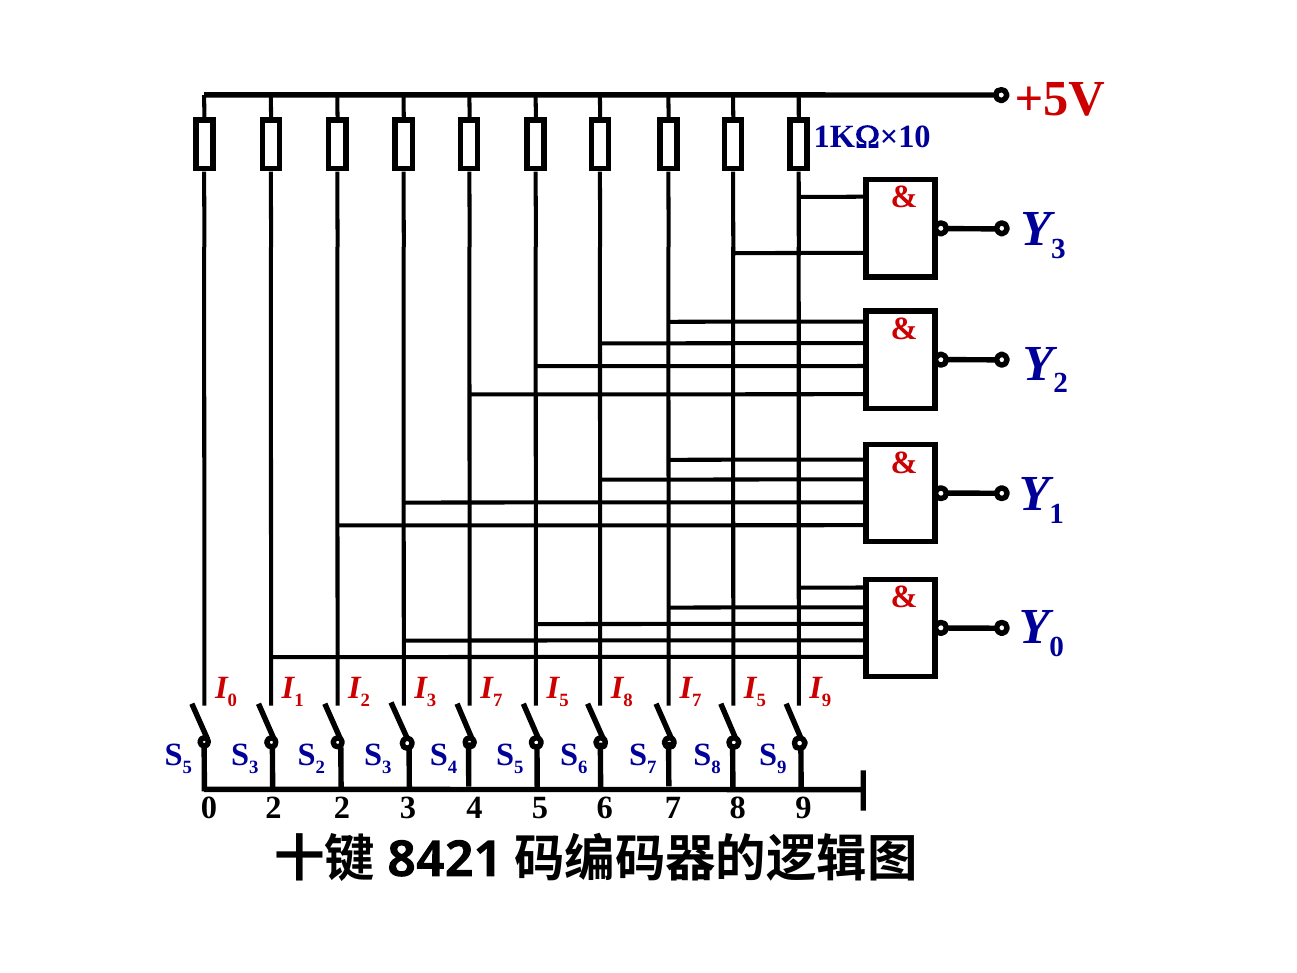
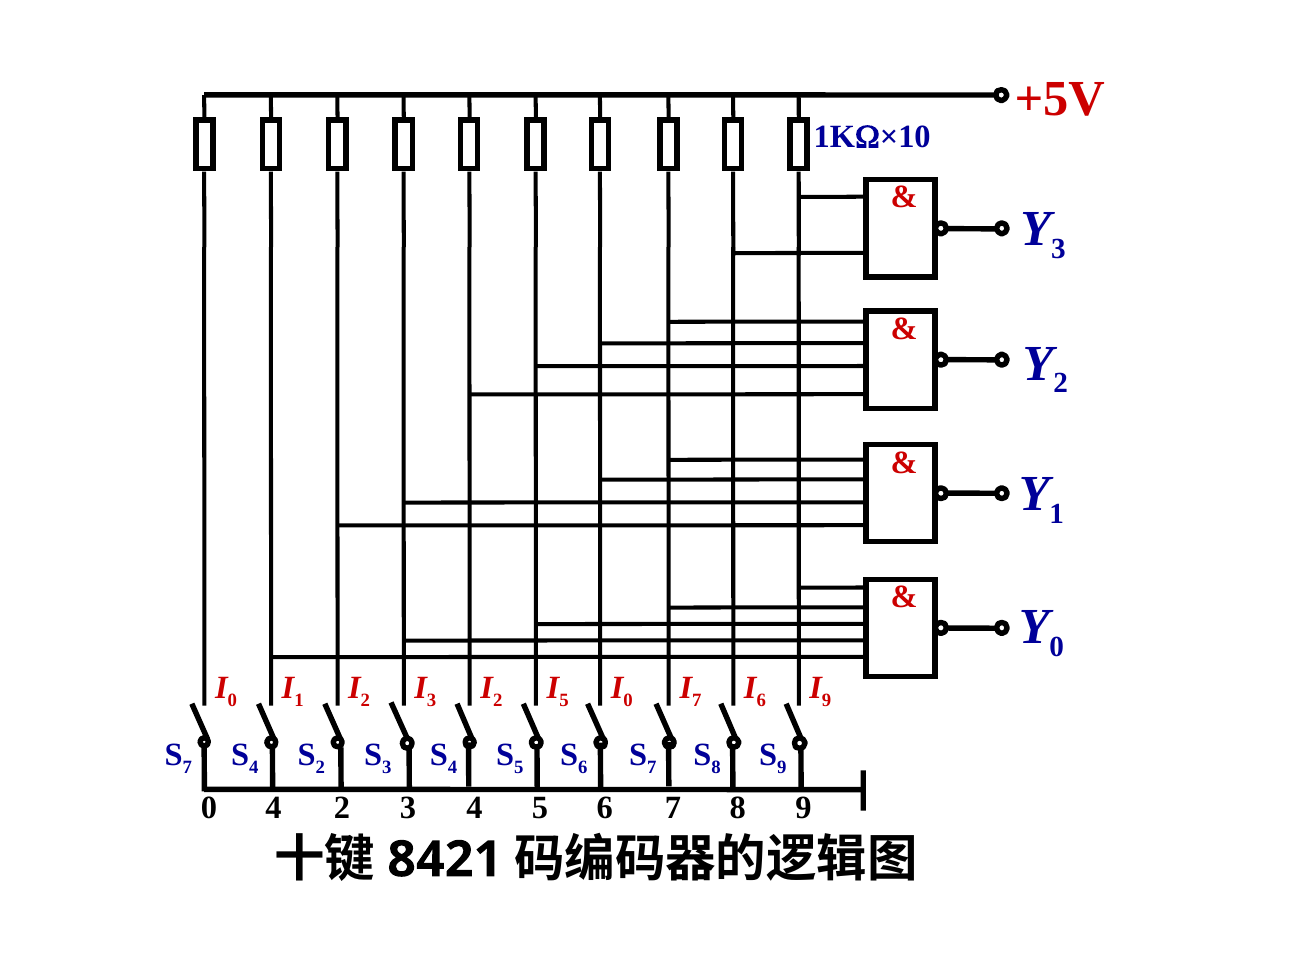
7 at (498, 700): 7 -> 2
8 at (628, 700): 8 -> 0
5 at (761, 700): 5 -> 6
5 at (187, 767): 5 -> 7
3 at (254, 767): 3 -> 4
0 2: 2 -> 4
